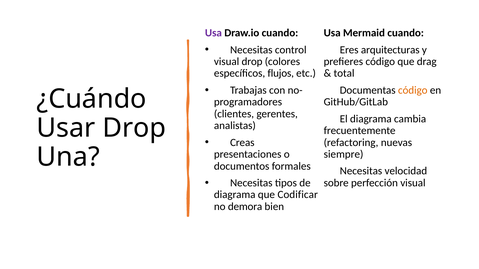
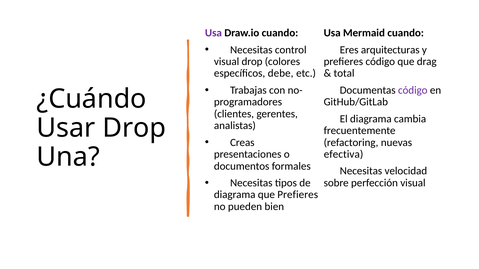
flujos: flujos -> debe
código at (413, 90) colour: orange -> purple
siempre: siempre -> efectiva
que Codificar: Codificar -> Prefieres
demora: demora -> pueden
